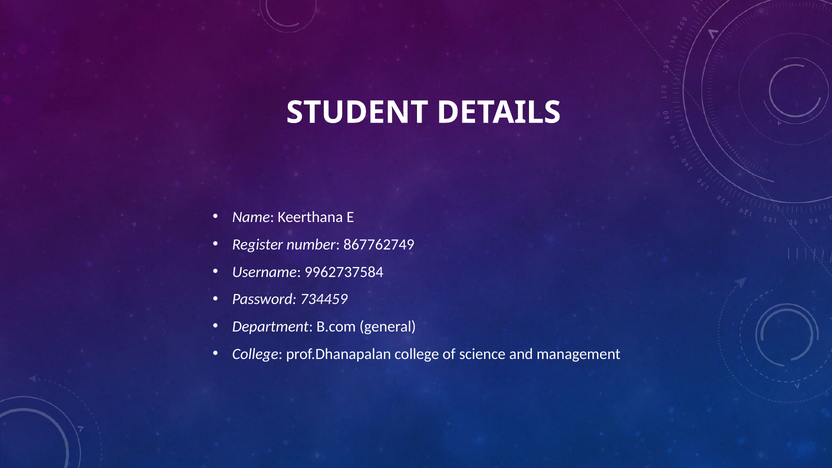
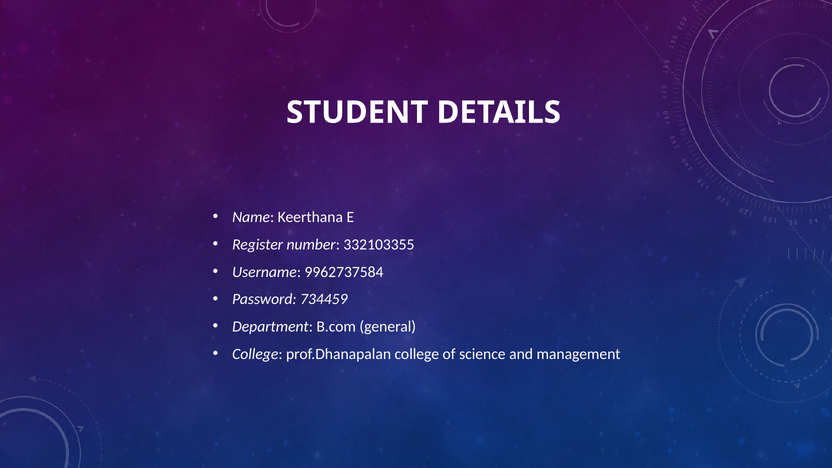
867762749: 867762749 -> 332103355
